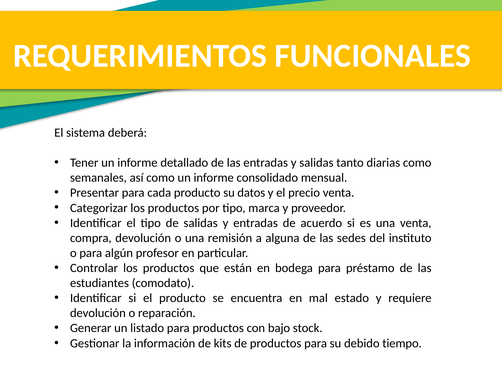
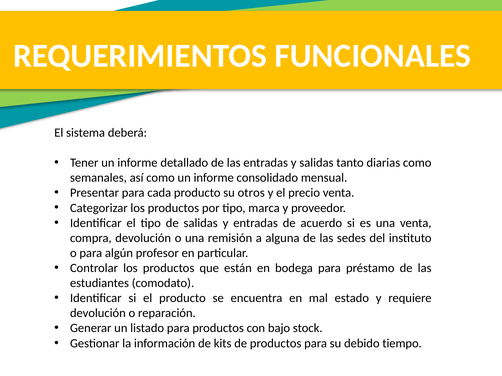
datos: datos -> otros
